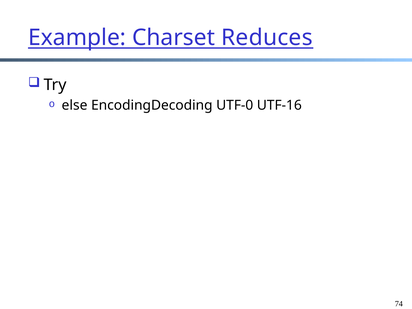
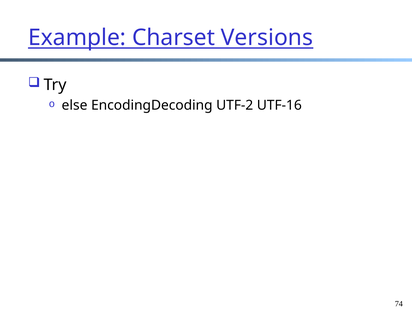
Reduces: Reduces -> Versions
UTF-0: UTF-0 -> UTF-2
